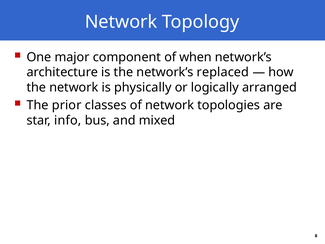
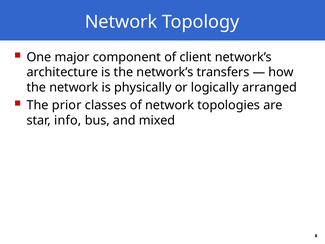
when: when -> client
replaced: replaced -> transfers
